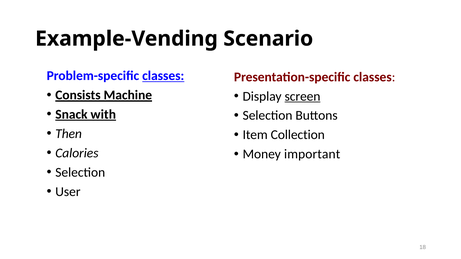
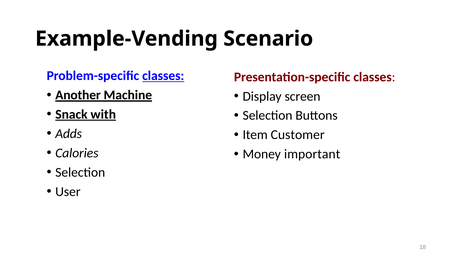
Consists: Consists -> Another
screen underline: present -> none
Then: Then -> Adds
Collection: Collection -> Customer
